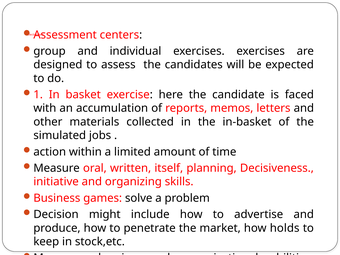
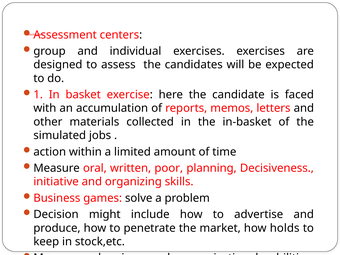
itself: itself -> poor
